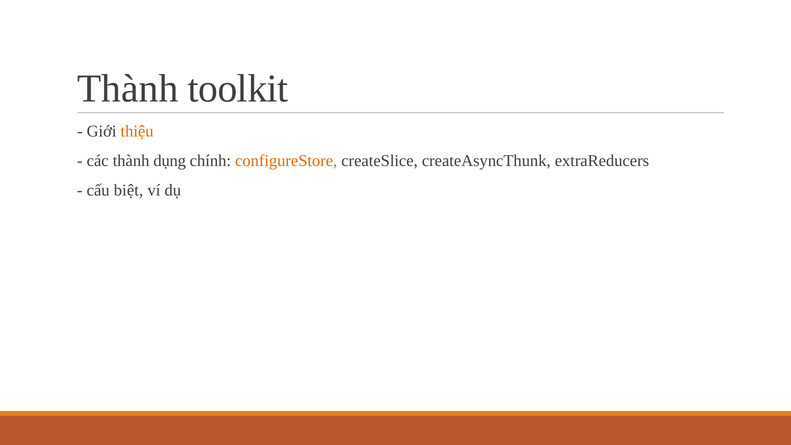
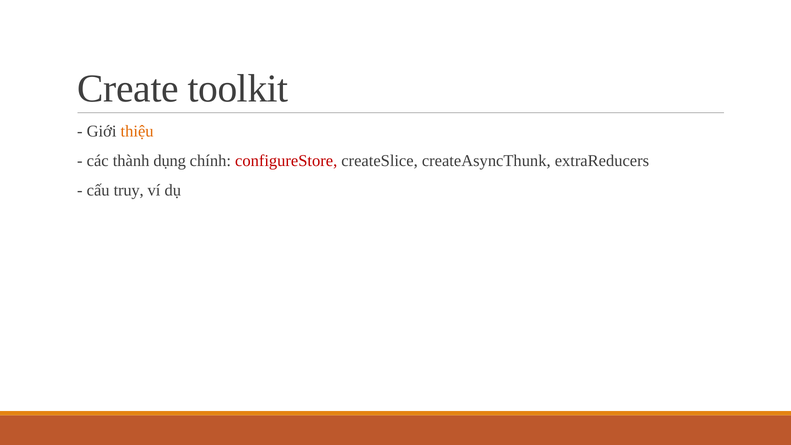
Thành at (128, 89): Thành -> Create
configureStore colour: orange -> red
biệt: biệt -> truy
